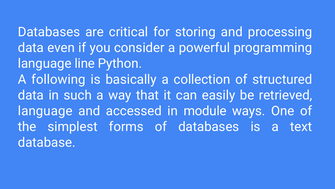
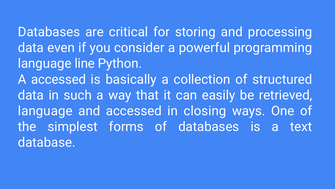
A following: following -> accessed
module: module -> closing
